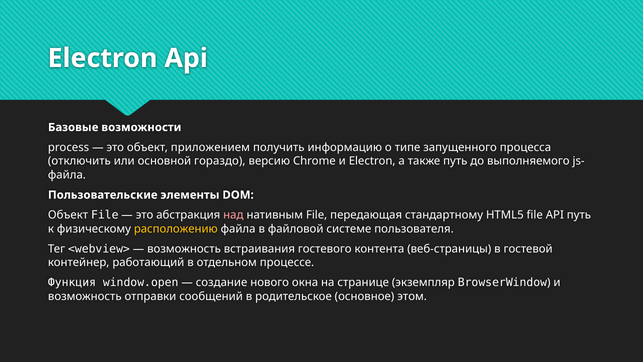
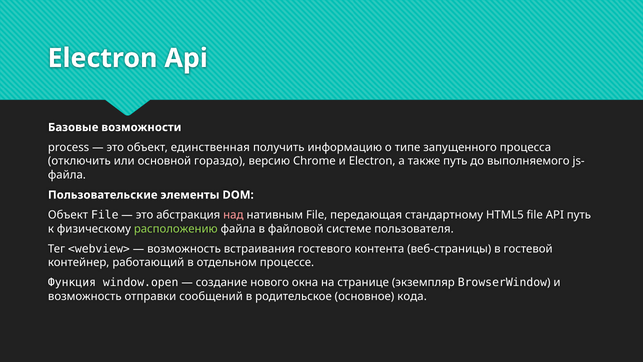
приложением: приложением -> единственная
расположению colour: yellow -> light green
этом: этом -> кода
